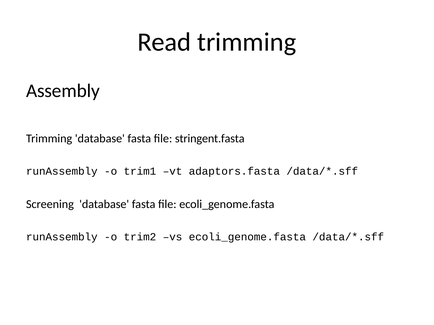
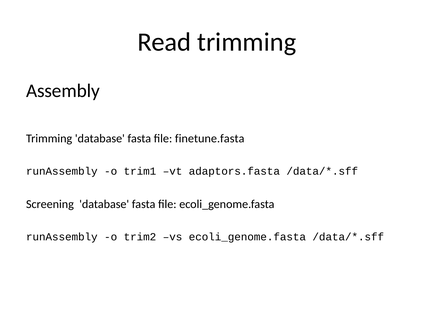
stringent.fasta: stringent.fasta -> finetune.fasta
